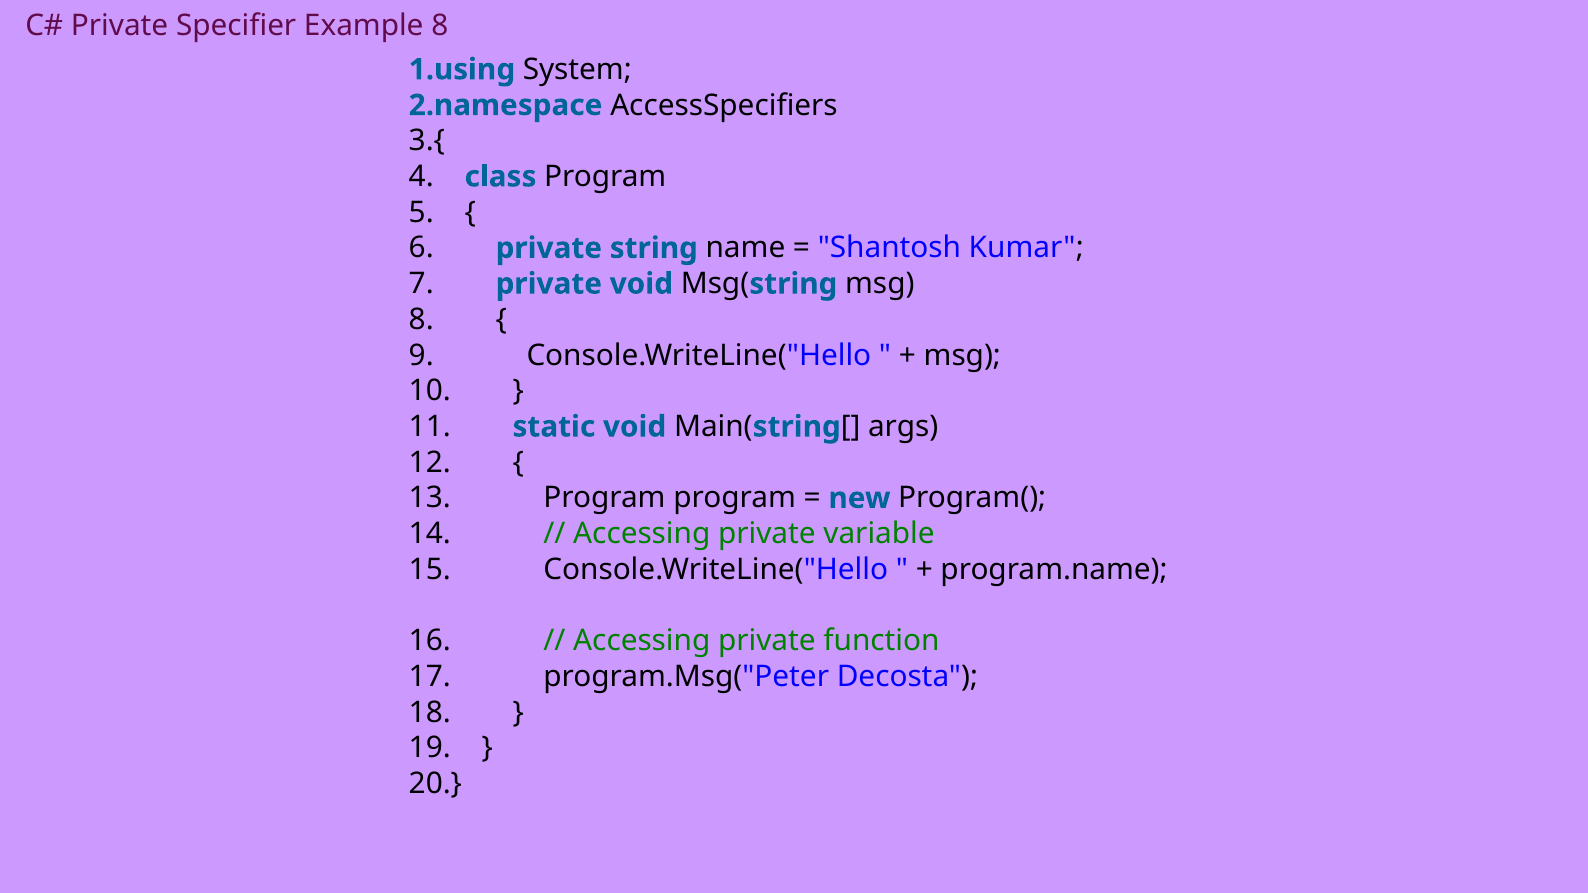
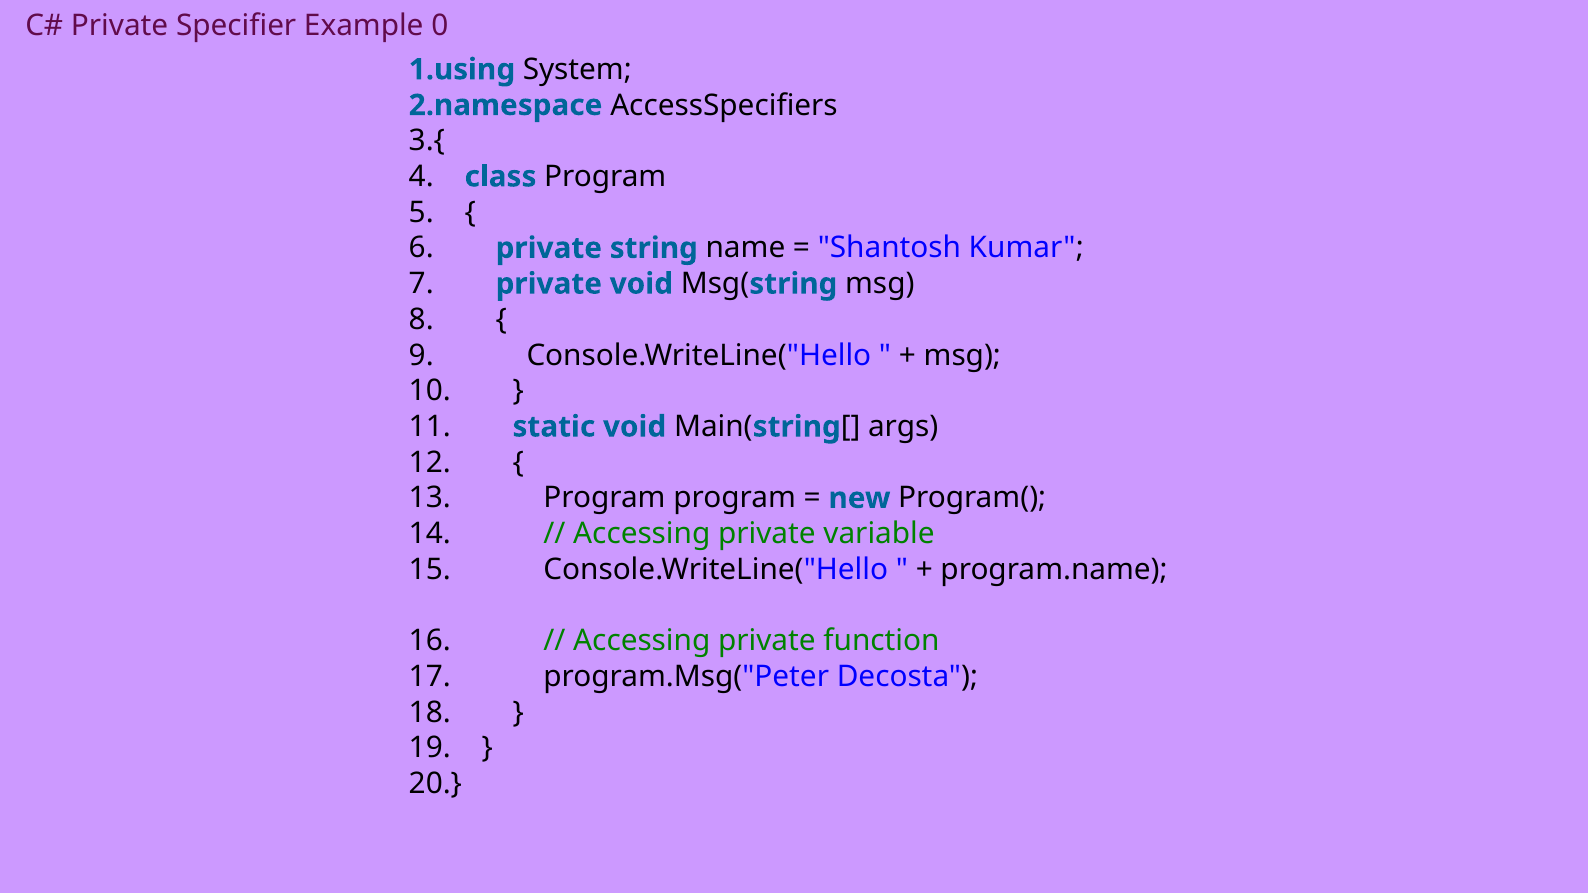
Example 8: 8 -> 0
